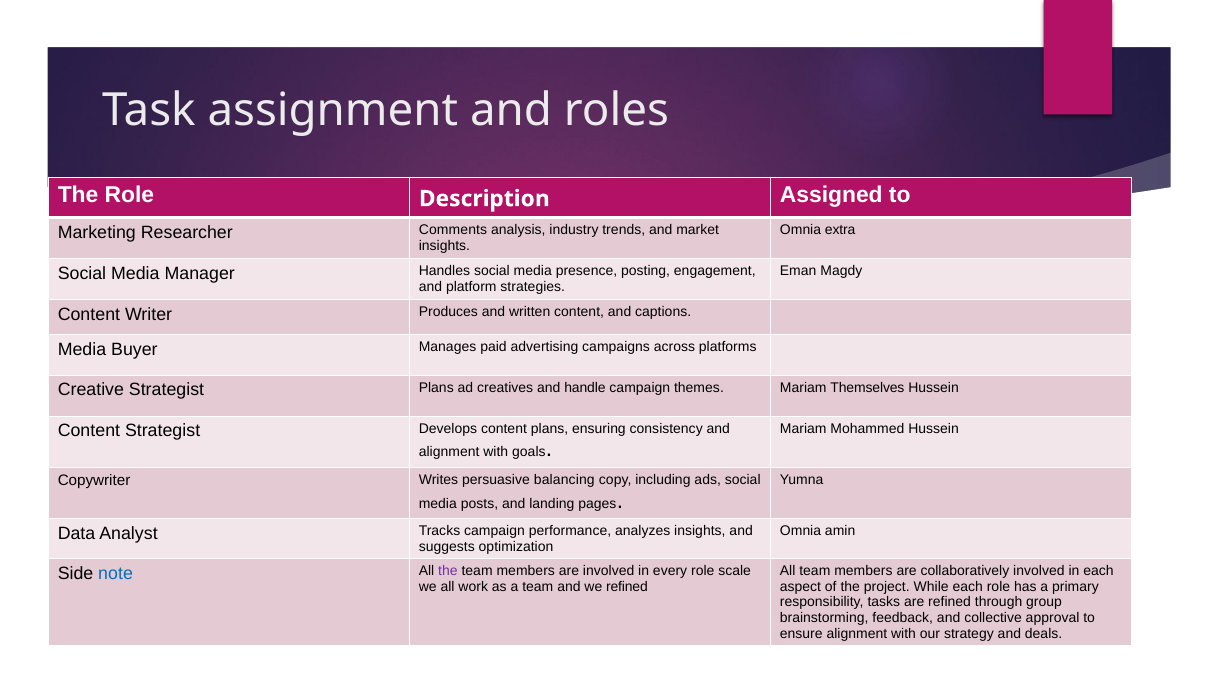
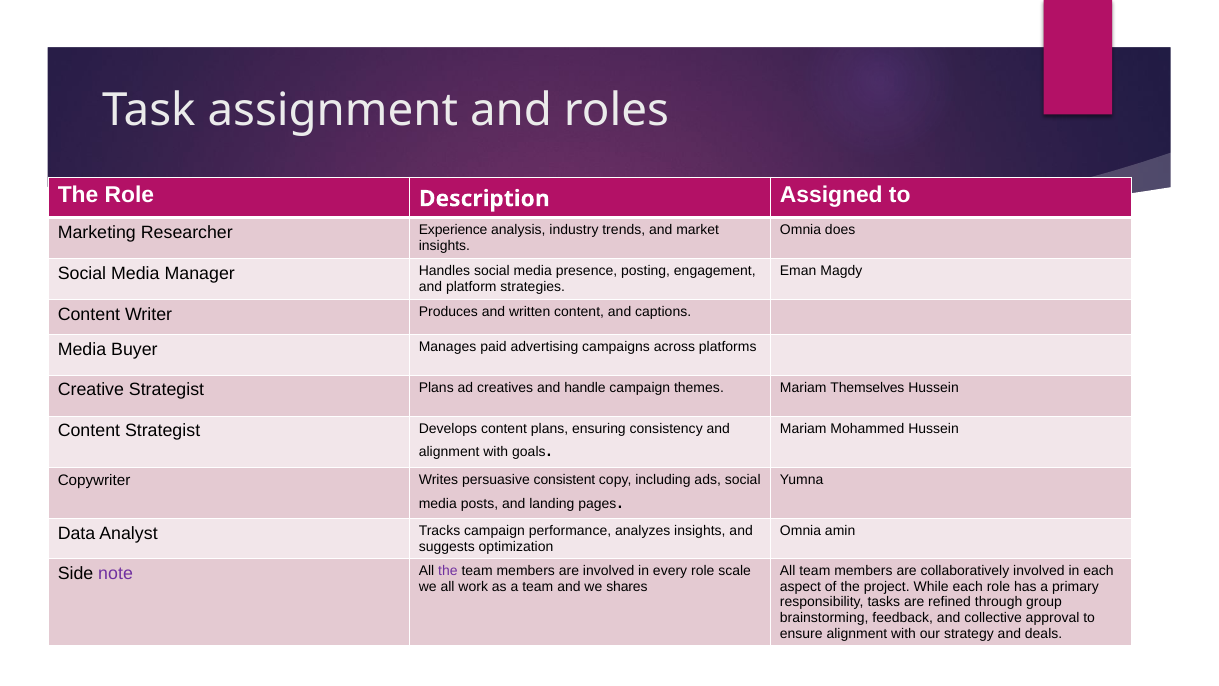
extra: extra -> does
Comments: Comments -> Experience
balancing: balancing -> consistent
note colour: blue -> purple
we refined: refined -> shares
